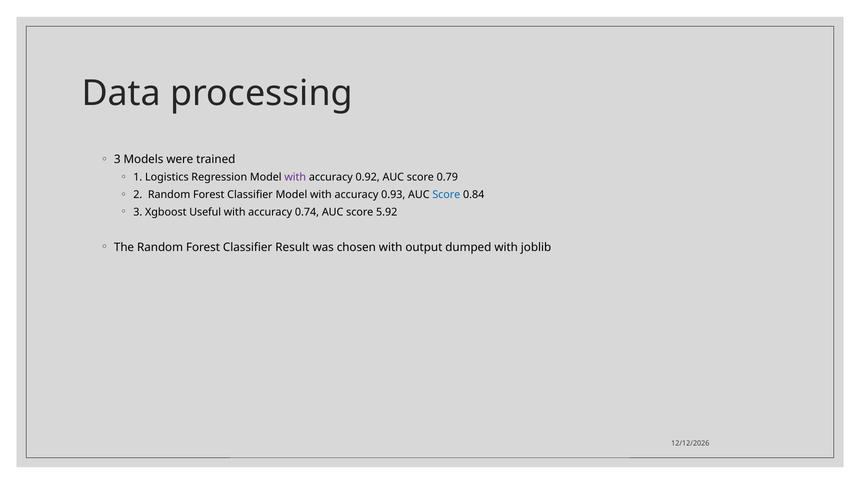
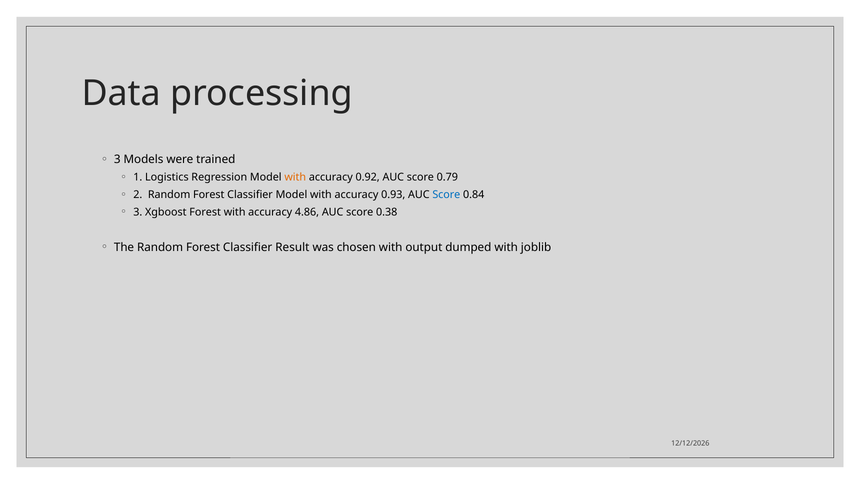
with at (295, 177) colour: purple -> orange
Xgboost Useful: Useful -> Forest
0.74: 0.74 -> 4.86
5.92: 5.92 -> 0.38
